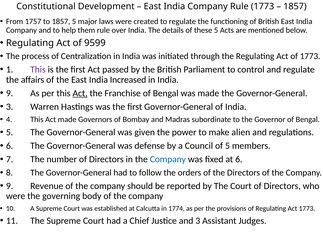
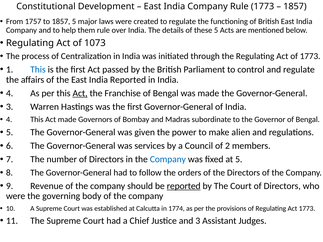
9599: 9599 -> 1073
This at (38, 70) colour: purple -> blue
India Increased: Increased -> Reported
9 at (10, 93): 9 -> 4
defense: defense -> services
of 5: 5 -> 2
at 6: 6 -> 5
reported at (184, 186) underline: none -> present
